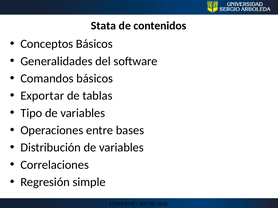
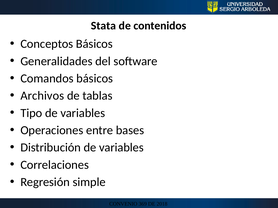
Exportar: Exportar -> Archivos
